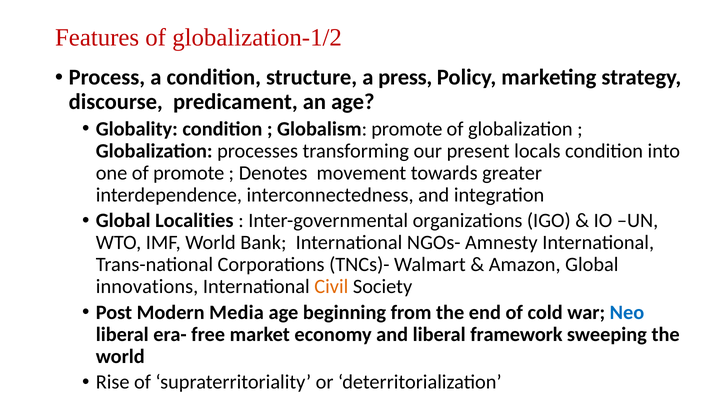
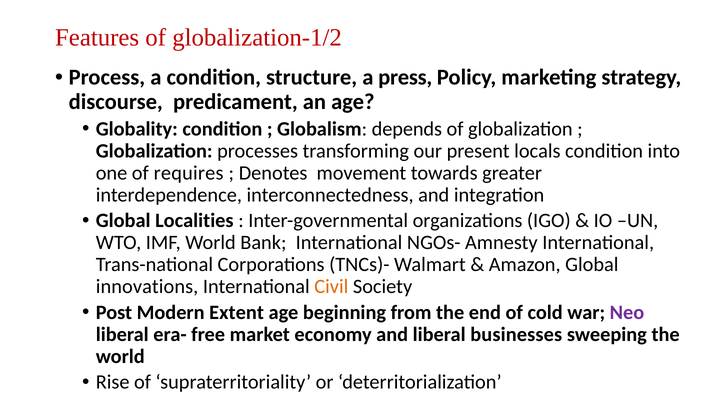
Globalism promote: promote -> depends
of promote: promote -> requires
Media: Media -> Extent
Neo colour: blue -> purple
framework: framework -> businesses
